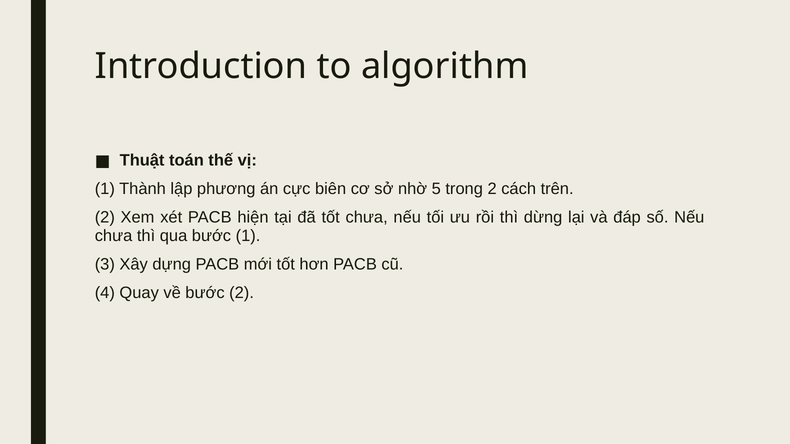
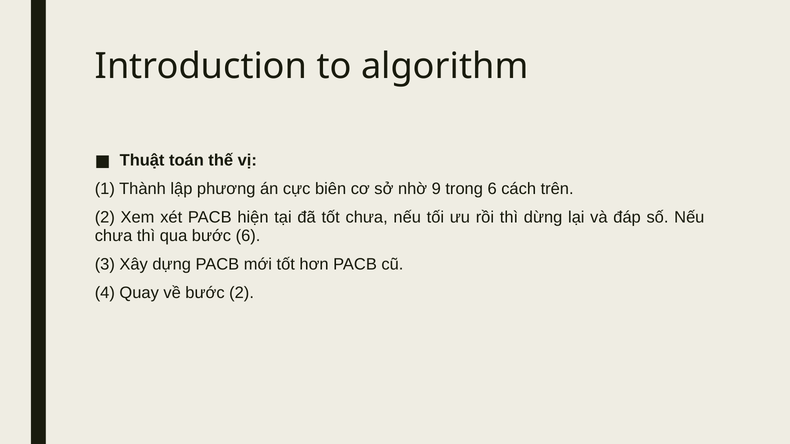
5: 5 -> 9
trong 2: 2 -> 6
bước 1: 1 -> 6
